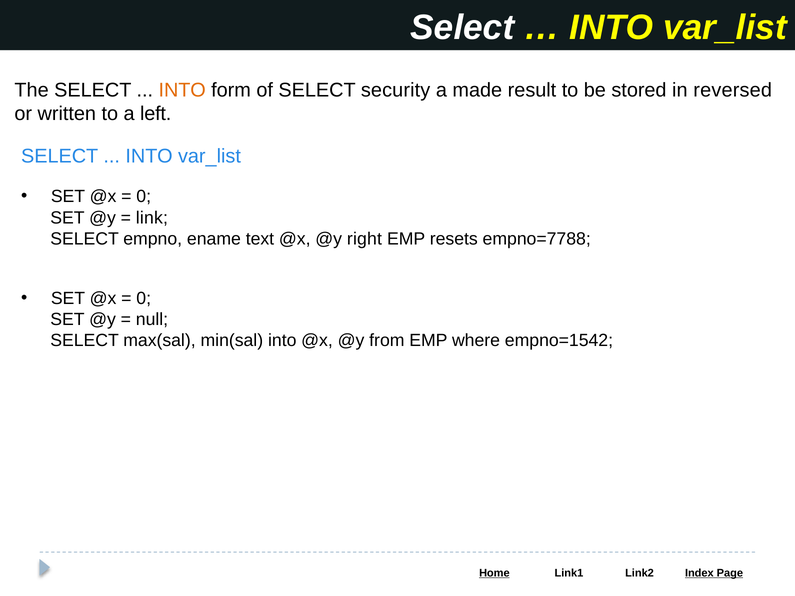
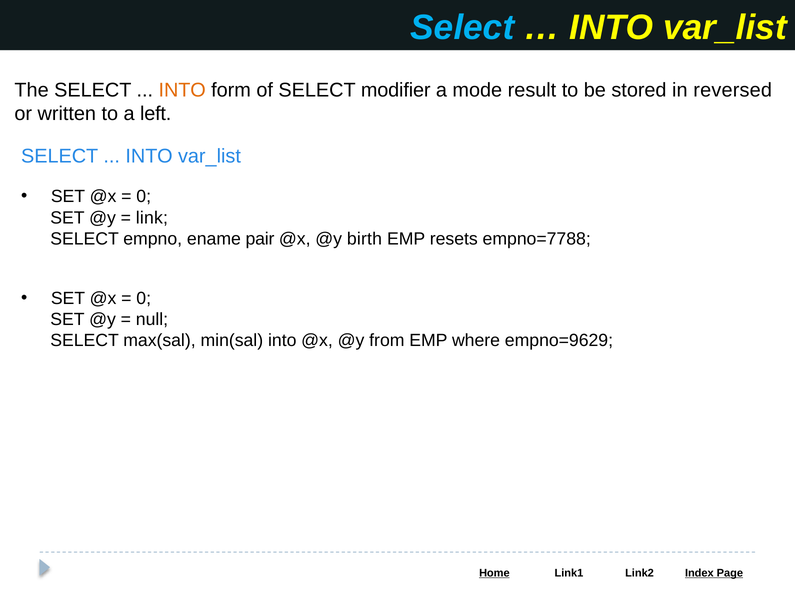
Select at (462, 28) colour: white -> light blue
security: security -> modifier
made: made -> mode
text: text -> pair
right: right -> birth
empno=1542: empno=1542 -> empno=9629
